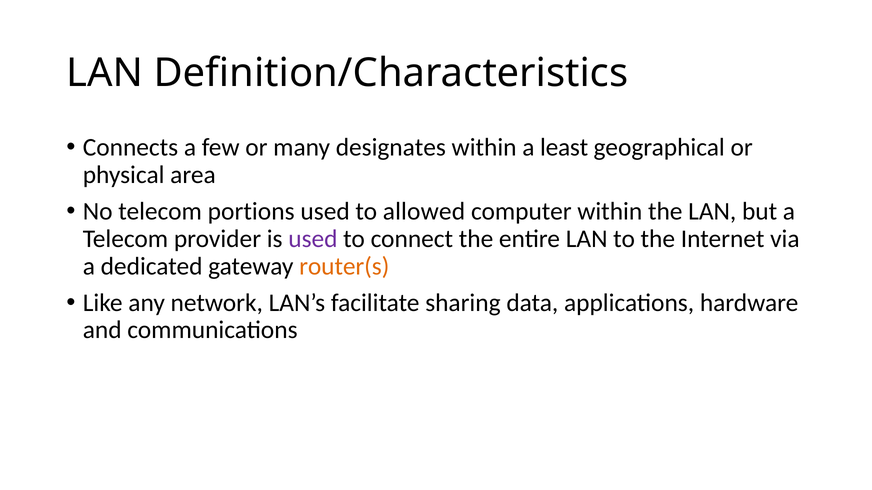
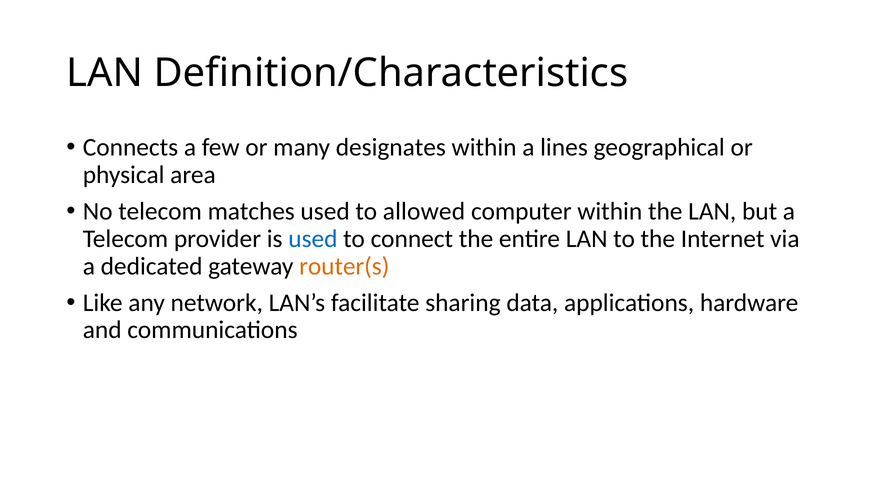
least: least -> lines
portions: portions -> matches
used at (313, 239) colour: purple -> blue
